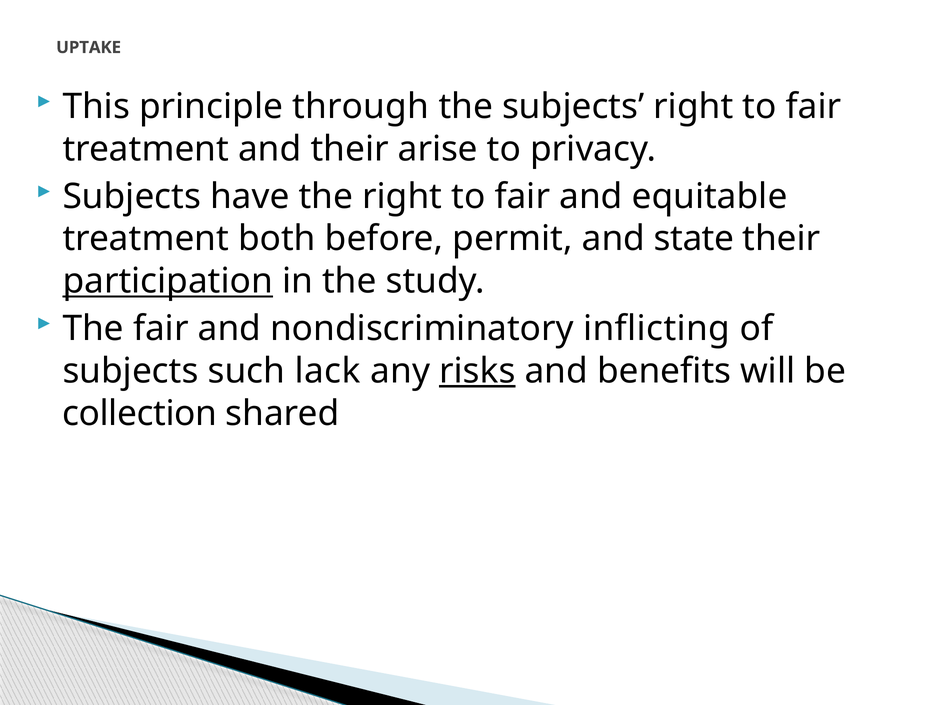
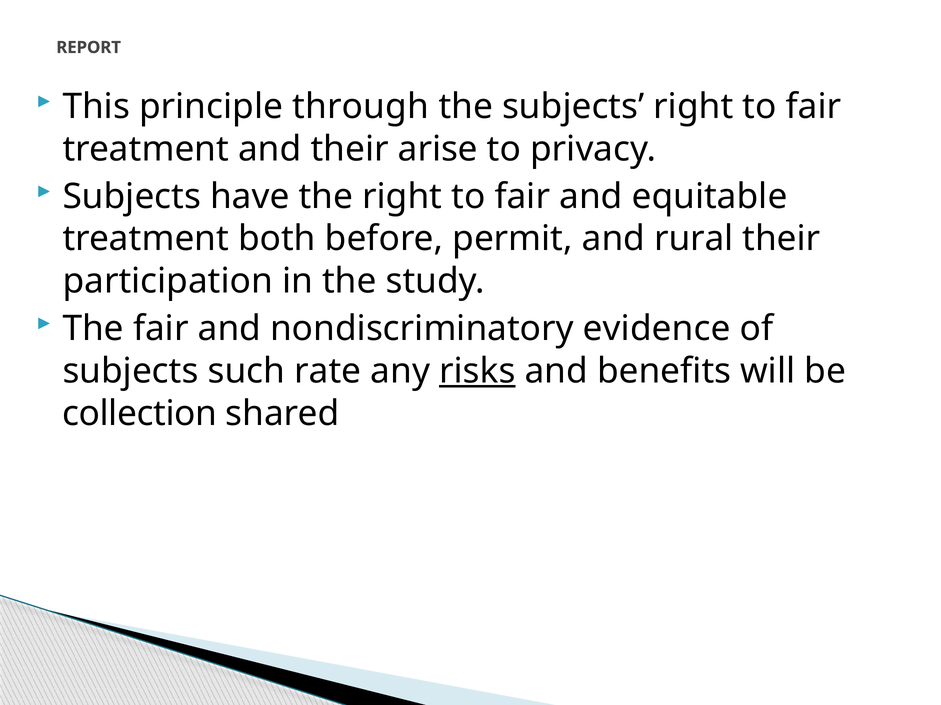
UPTAKE: UPTAKE -> REPORT
state: state -> rural
participation underline: present -> none
inflicting: inflicting -> evidence
lack: lack -> rate
